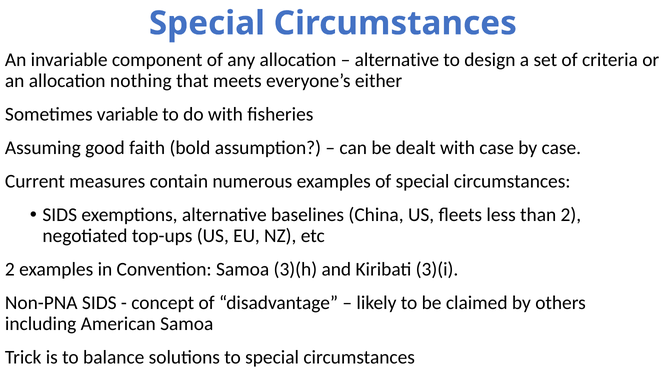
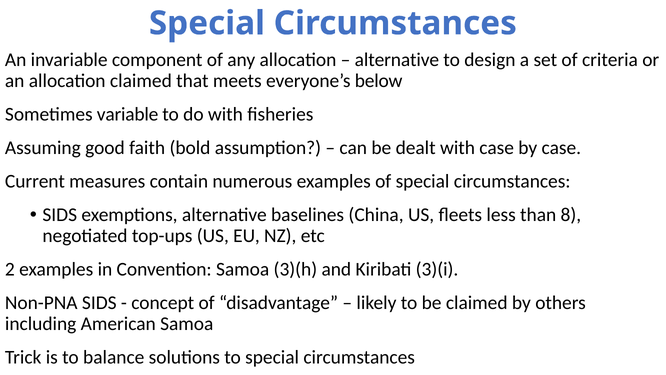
allocation nothing: nothing -> claimed
either: either -> below
than 2: 2 -> 8
